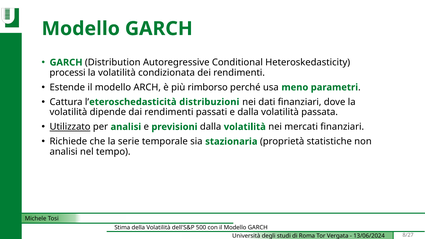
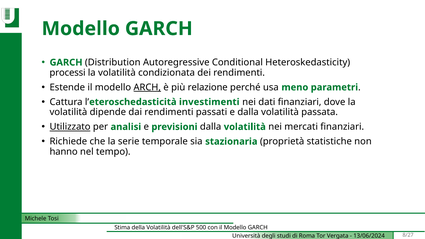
ARCH underline: none -> present
rimborso: rimborso -> relazione
distribuzioni: distribuzioni -> investimenti
analisi at (64, 152): analisi -> hanno
